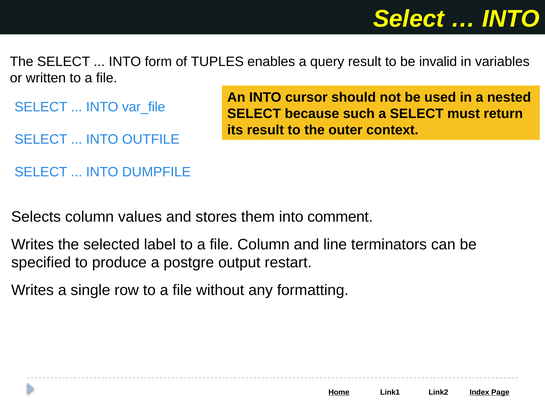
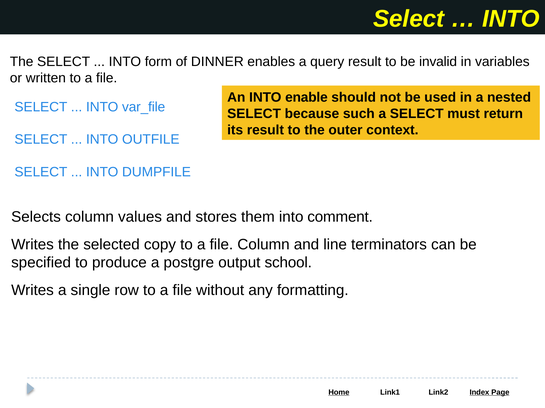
TUPLES: TUPLES -> DINNER
cursor: cursor -> enable
label: label -> copy
restart: restart -> school
